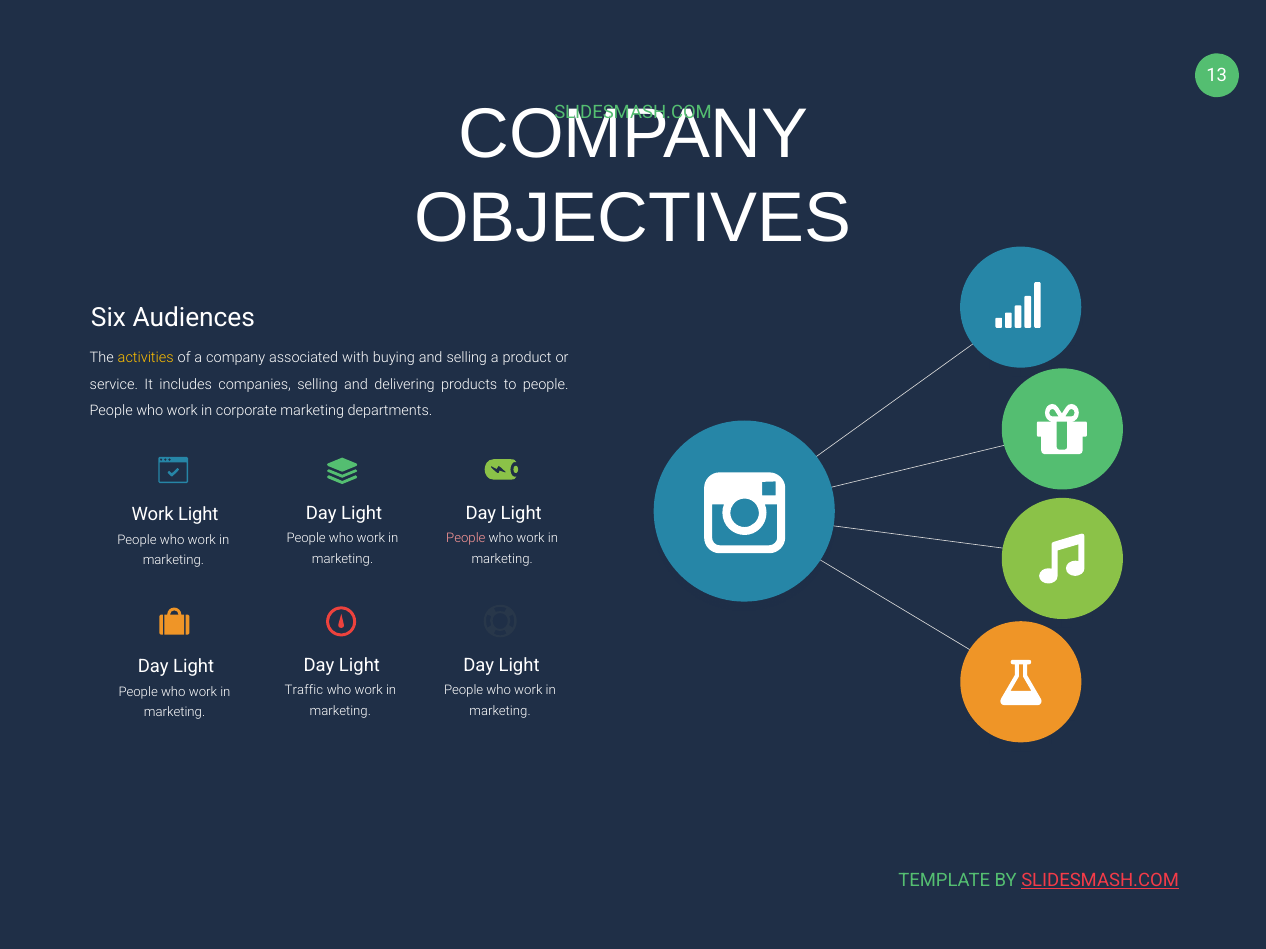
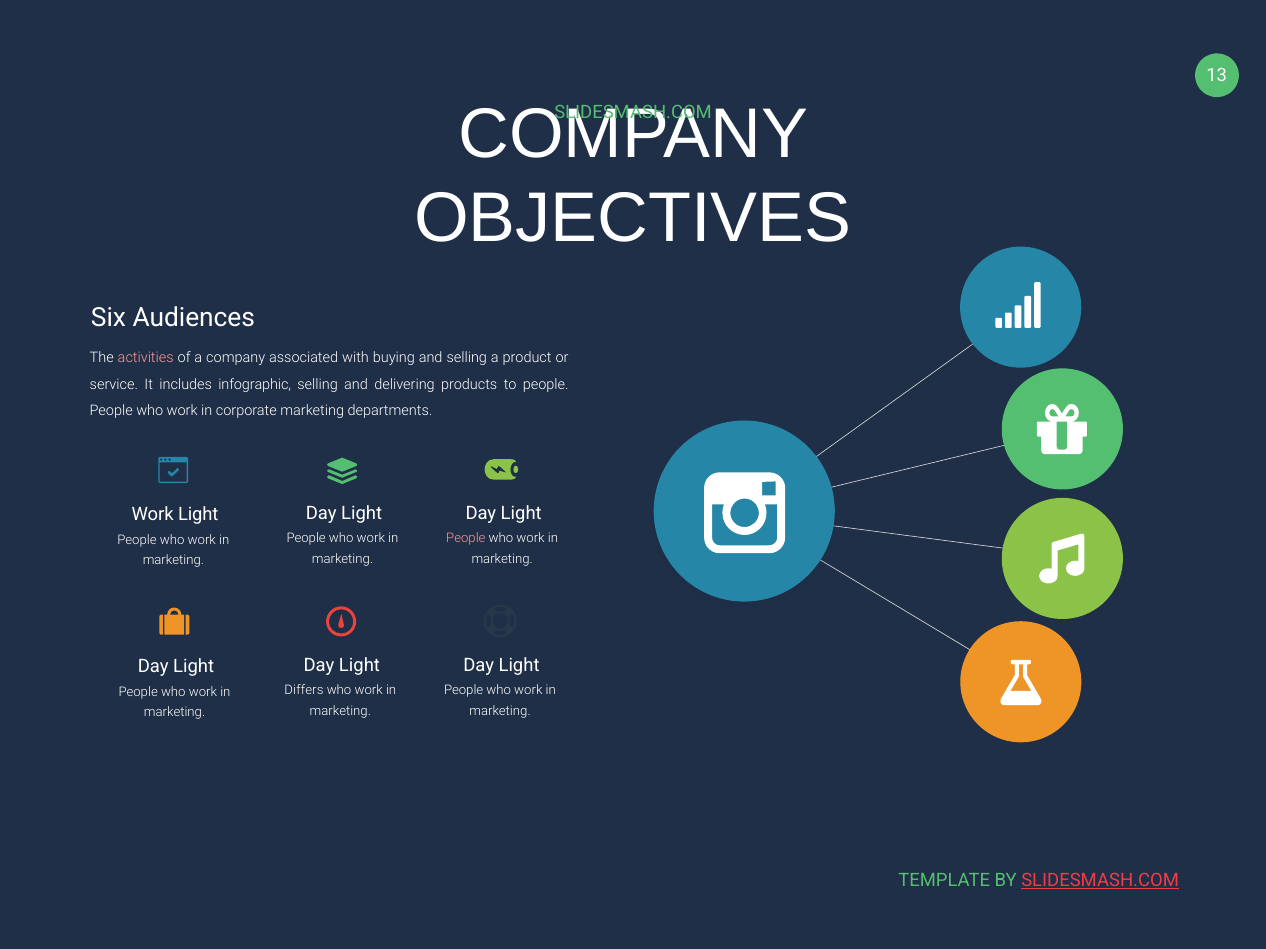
activities colour: yellow -> pink
companies: companies -> infographic
Traffic: Traffic -> Differs
